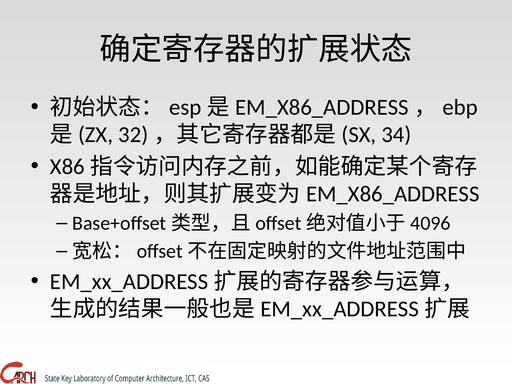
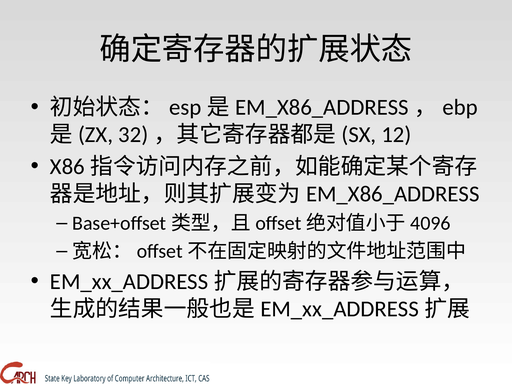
34: 34 -> 12
